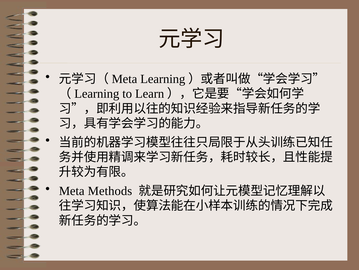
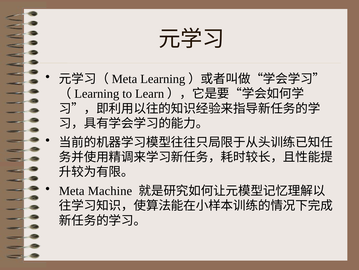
Methods: Methods -> Machine
